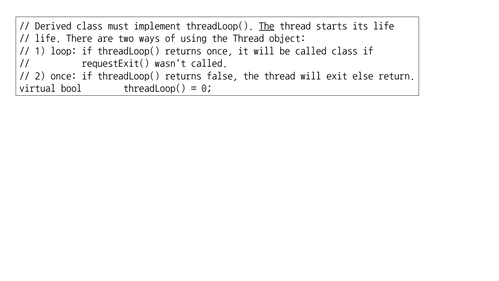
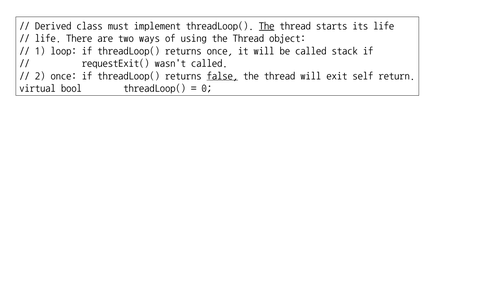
called class: class -> stack
false underline: none -> present
else: else -> self
